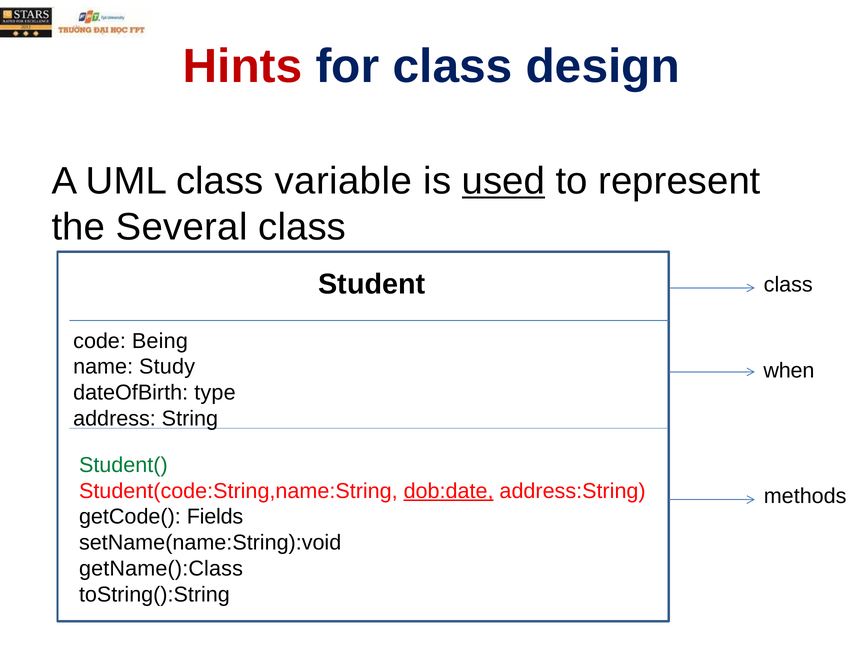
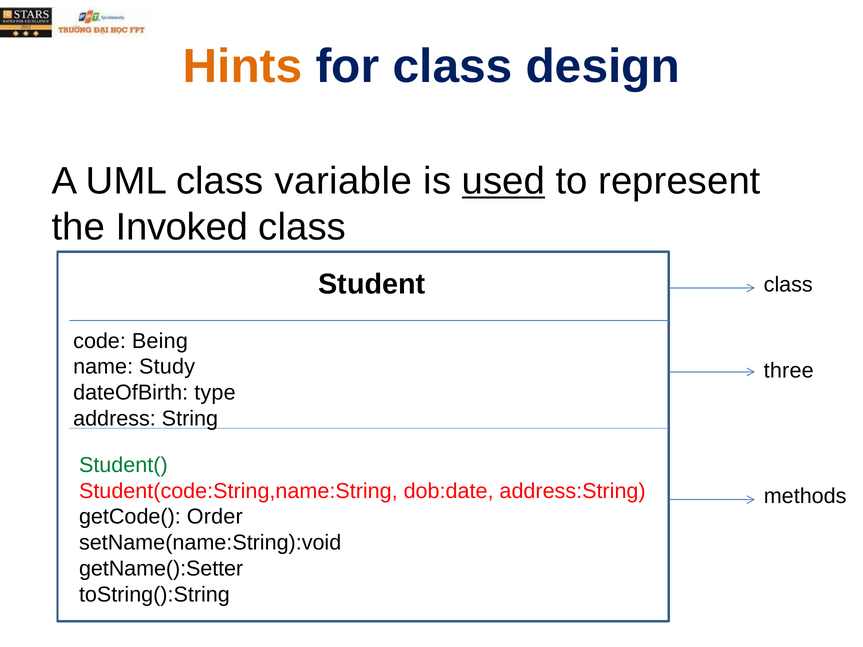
Hints colour: red -> orange
Several: Several -> Invoked
when: when -> three
dob:date underline: present -> none
Fields: Fields -> Order
getName():Class: getName():Class -> getName():Setter
